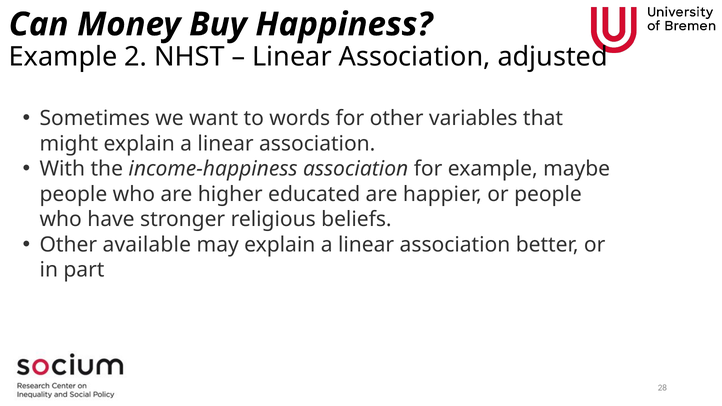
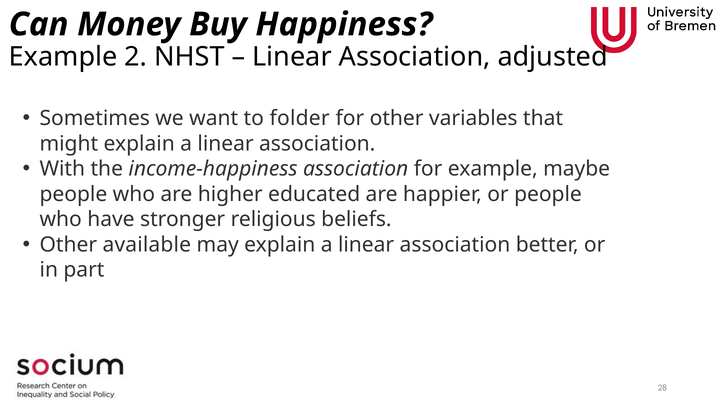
words: words -> folder
